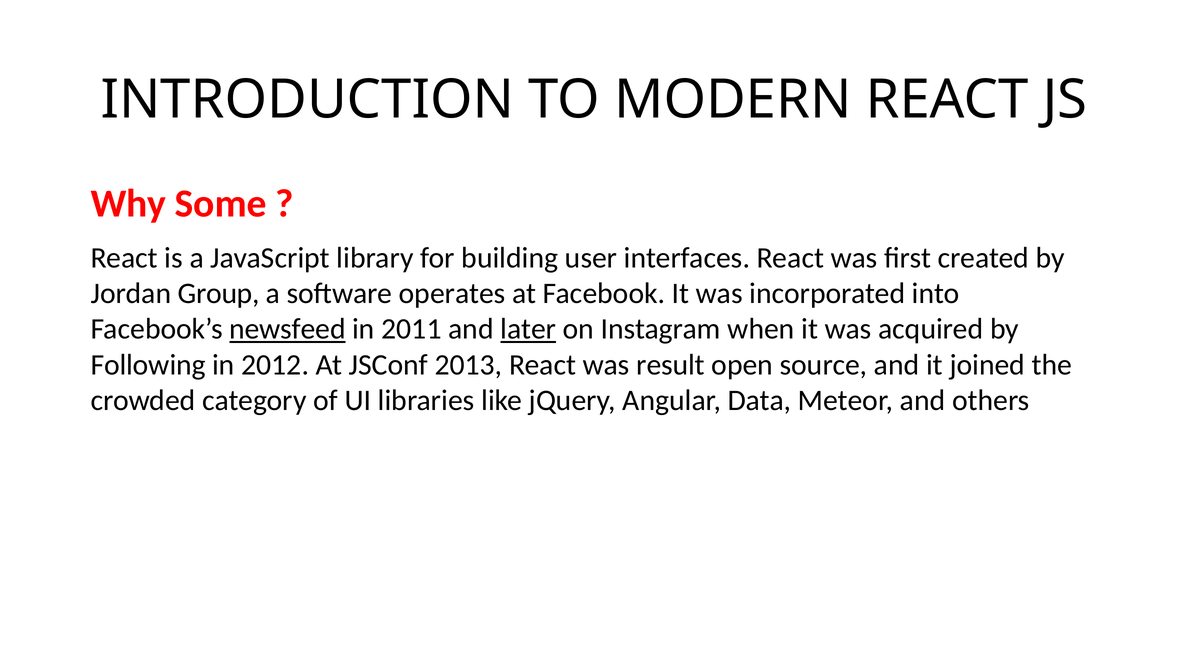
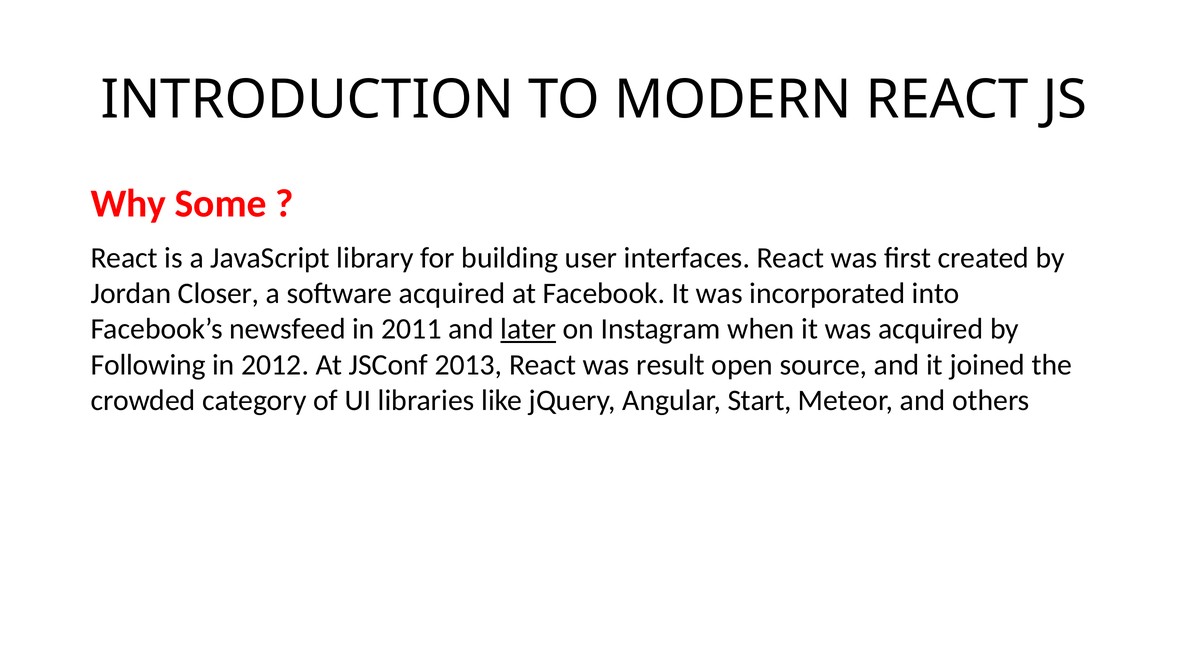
Group: Group -> Closer
software operates: operates -> acquired
newsfeed underline: present -> none
Data: Data -> Start
